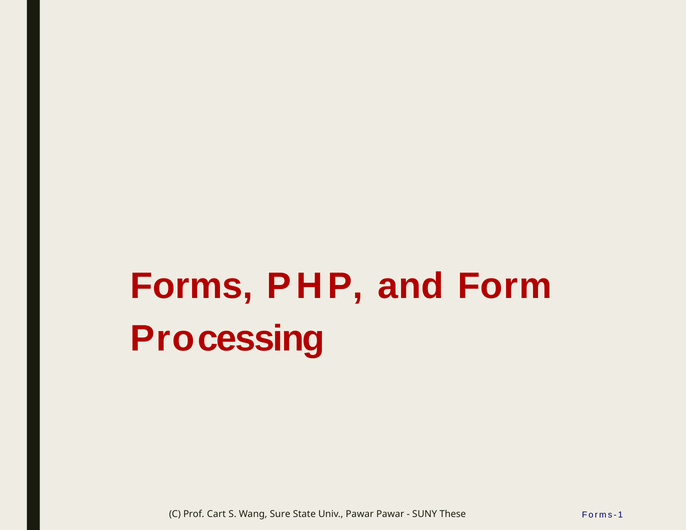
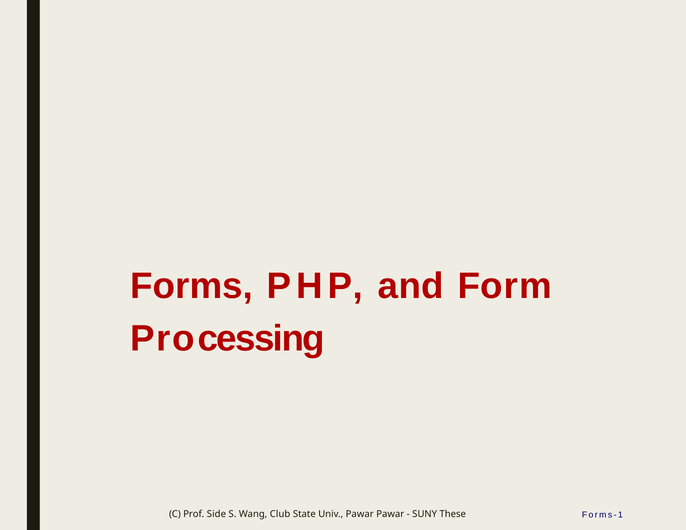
Cart: Cart -> Side
Sure: Sure -> Club
